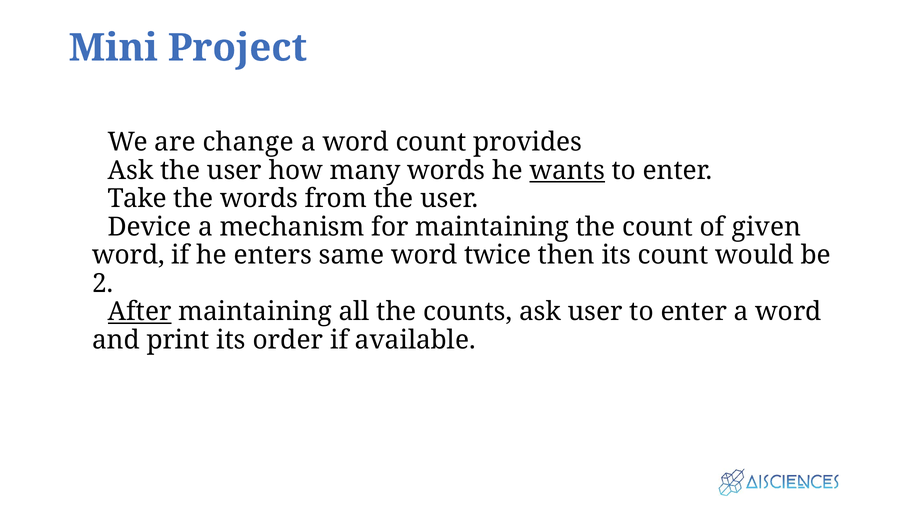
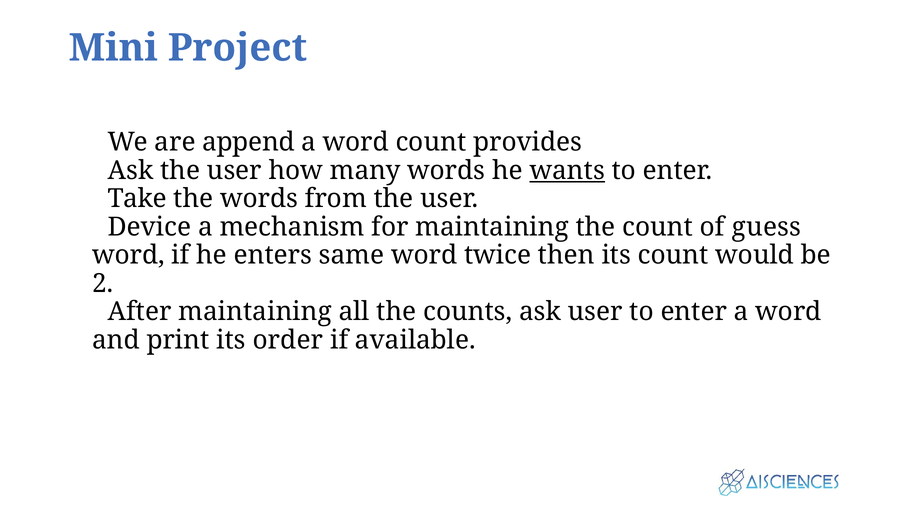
change: change -> append
given: given -> guess
After underline: present -> none
